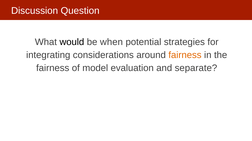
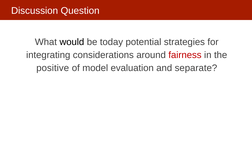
when: when -> today
fairness at (185, 55) colour: orange -> red
fairness at (53, 68): fairness -> positive
